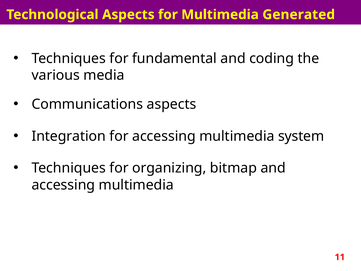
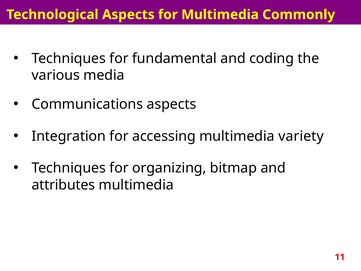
Generated: Generated -> Commonly
system: system -> variety
accessing at (63, 185): accessing -> attributes
